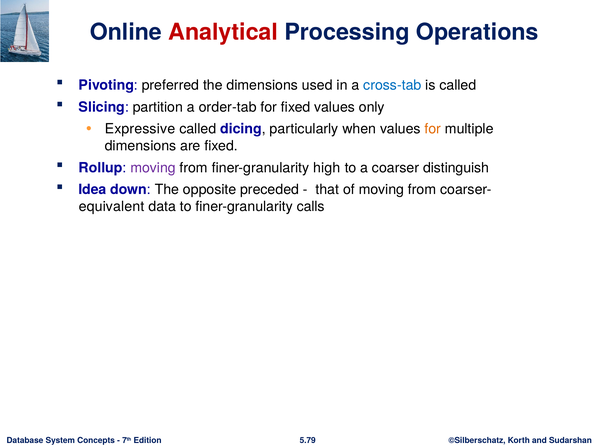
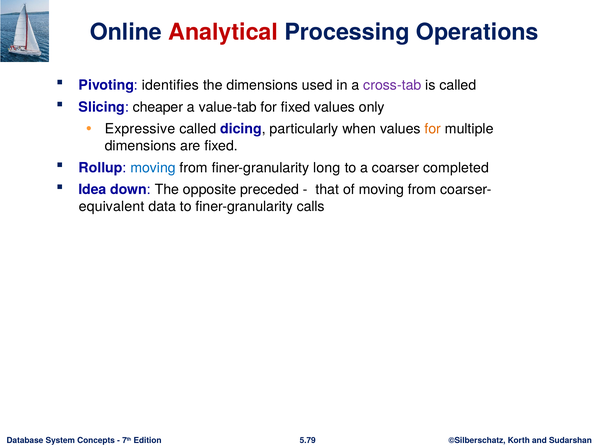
preferred: preferred -> identifies
cross-tab colour: blue -> purple
partition: partition -> cheaper
order-tab: order-tab -> value-tab
moving at (153, 168) colour: purple -> blue
high: high -> long
distinguish: distinguish -> completed
